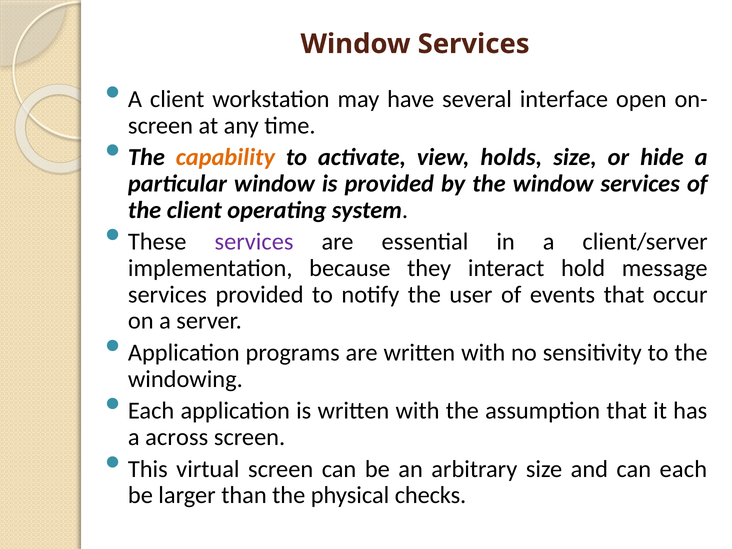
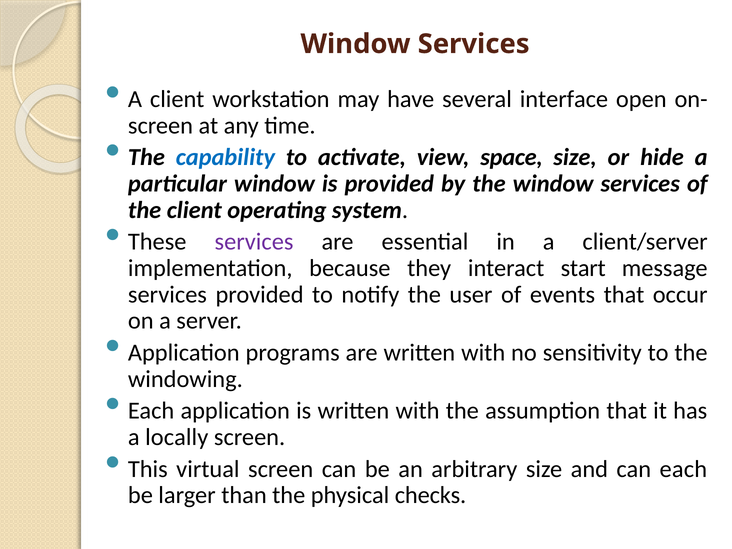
capability colour: orange -> blue
holds: holds -> space
hold: hold -> start
across: across -> locally
